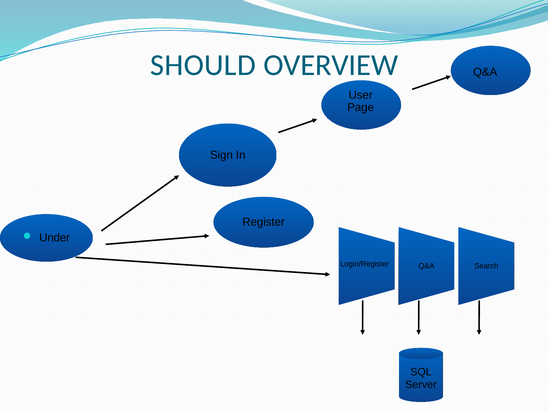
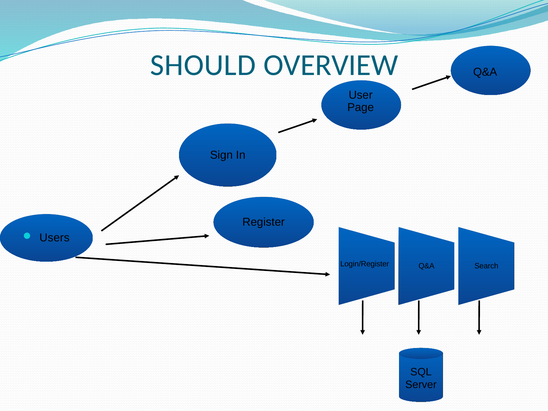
Under: Under -> Users
